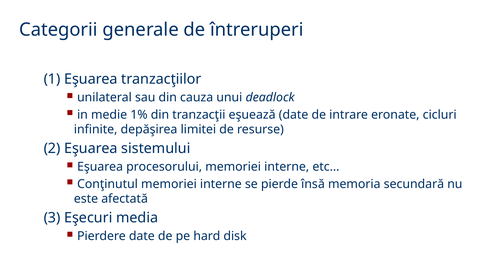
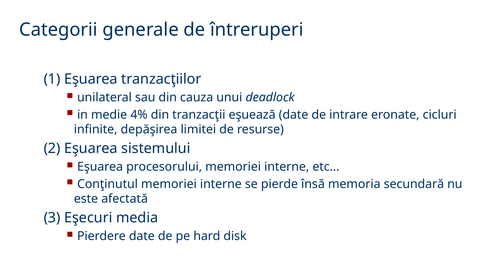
1%: 1% -> 4%
